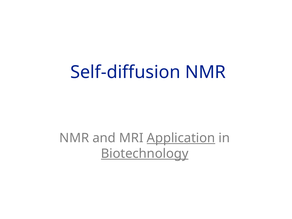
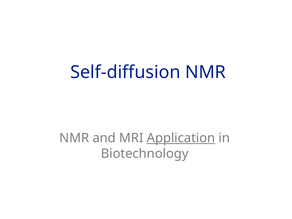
Biotechnology underline: present -> none
